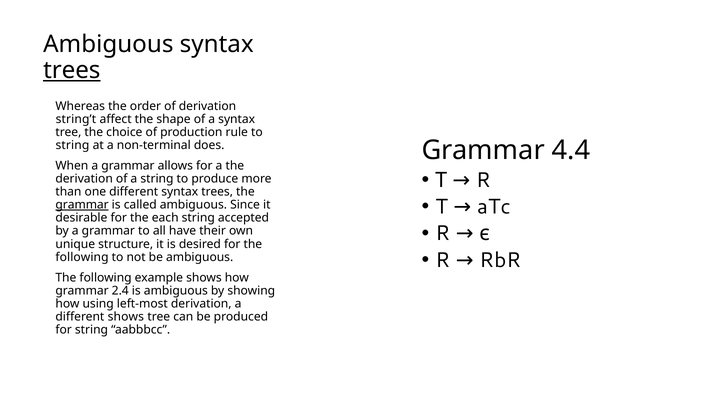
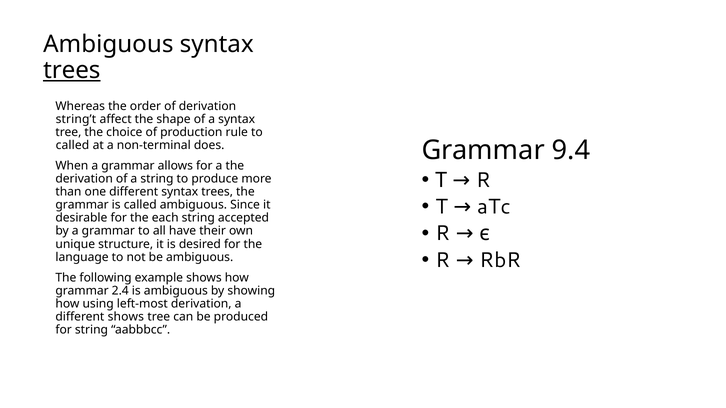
string at (72, 145): string -> called
4.4: 4.4 -> 9.4
grammar at (82, 205) underline: present -> none
following at (82, 257): following -> language
